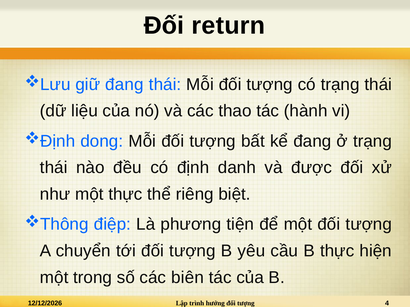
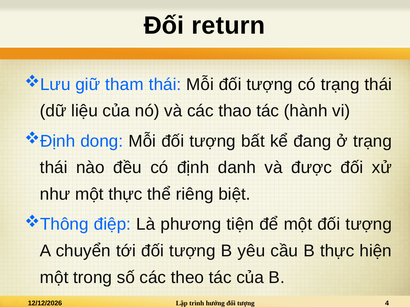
giữ đang: đang -> tham
biên: biên -> theo
